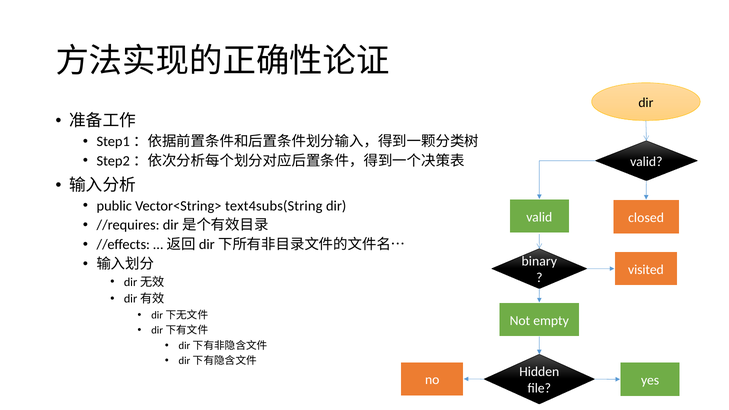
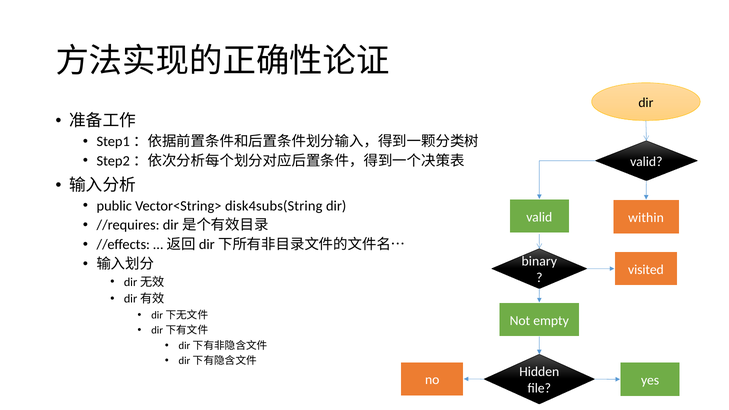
text4subs(String: text4subs(String -> disk4subs(String
closed: closed -> within
